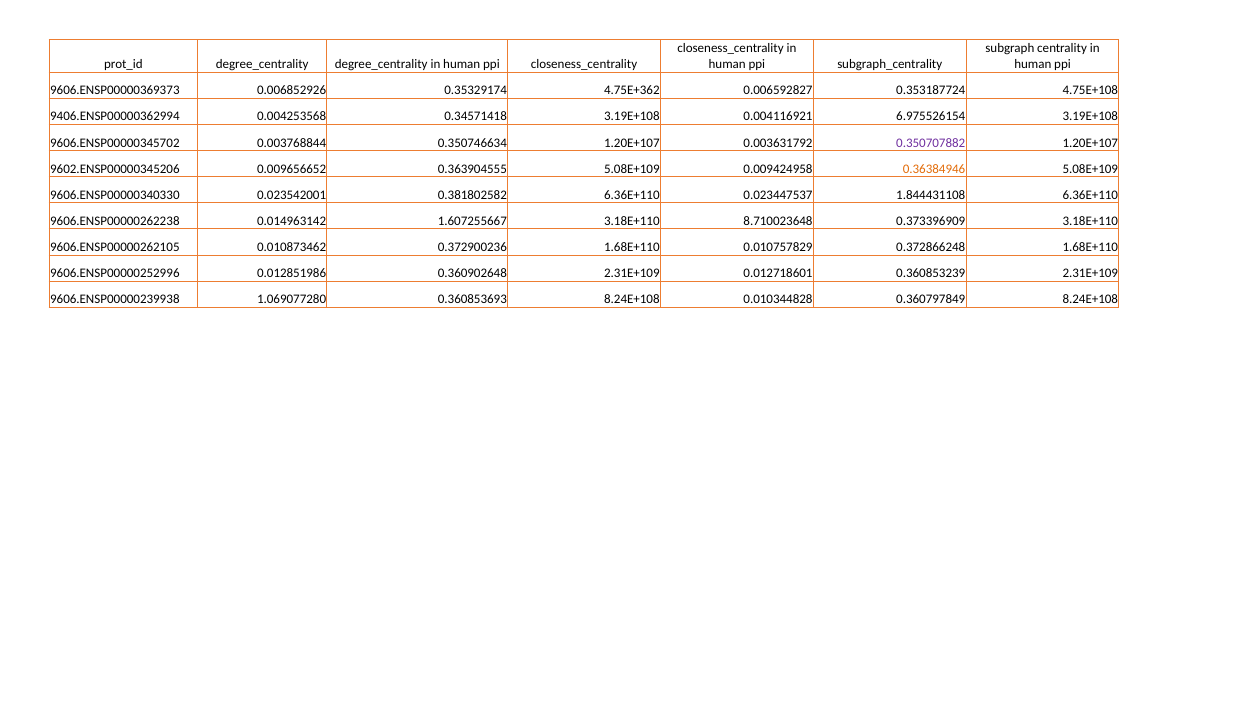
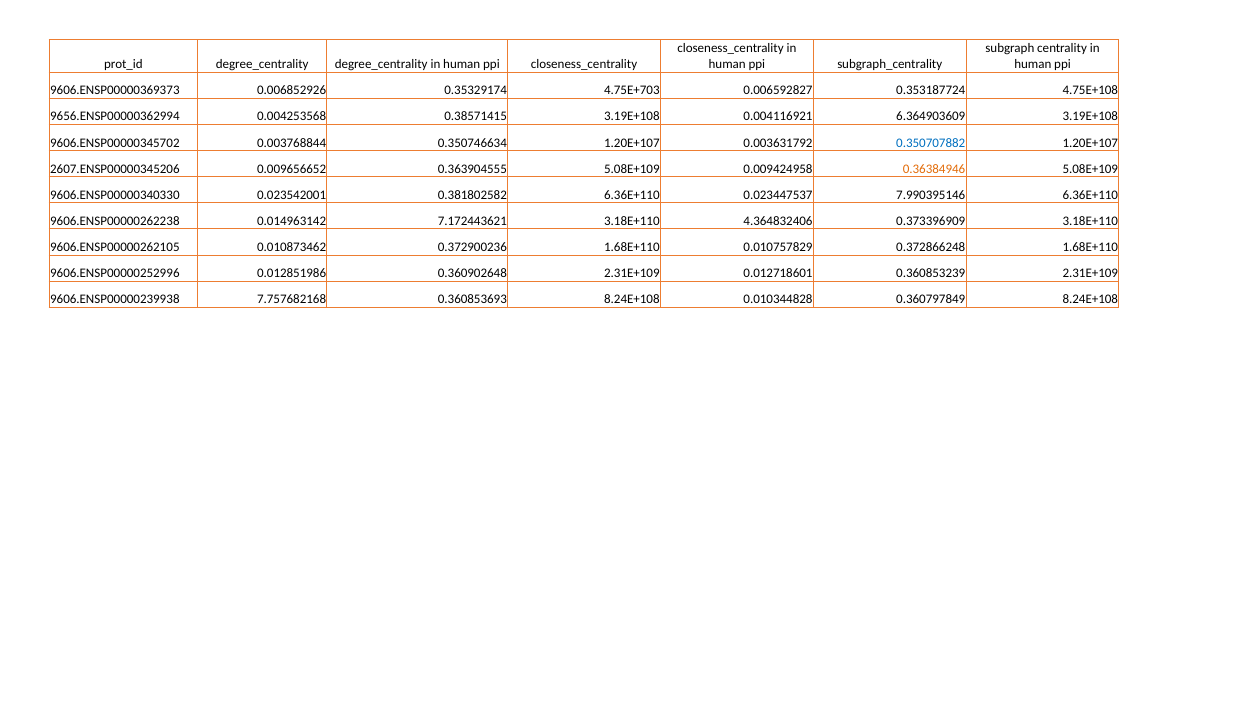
4.75E+362: 4.75E+362 -> 4.75E+703
9406.ENSP00000362994: 9406.ENSP00000362994 -> 9656.ENSP00000362994
0.34571418: 0.34571418 -> 0.38571415
6.975526154: 6.975526154 -> 6.364903609
0.350707882 colour: purple -> blue
9602.ENSP00000345206: 9602.ENSP00000345206 -> 2607.ENSP00000345206
1.844431108: 1.844431108 -> 7.990395146
1.607255667: 1.607255667 -> 7.172443621
8.710023648: 8.710023648 -> 4.364832406
1.069077280: 1.069077280 -> 7.757682168
